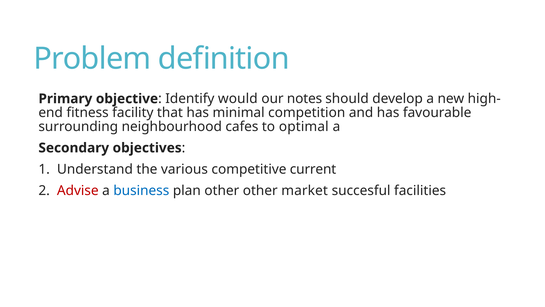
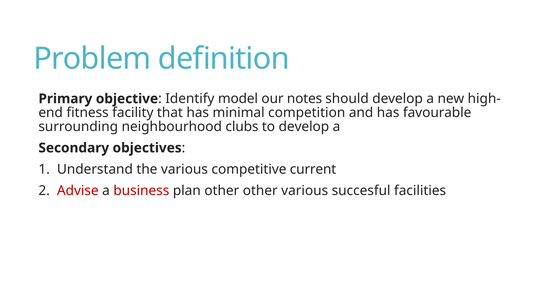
would: would -> model
cafes: cafes -> clubs
to optimal: optimal -> develop
business colour: blue -> red
other market: market -> various
